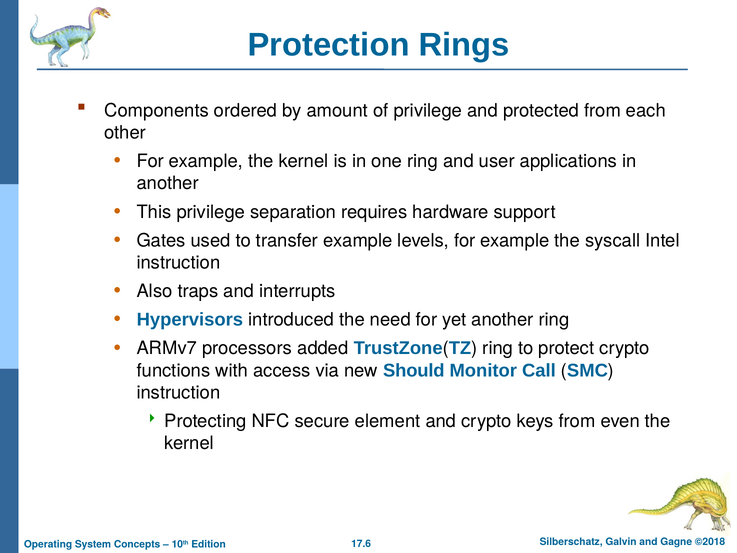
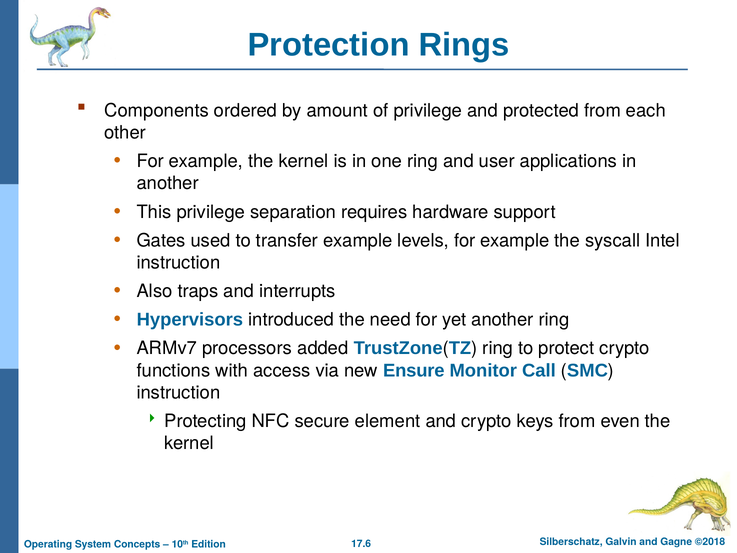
Should: Should -> Ensure
